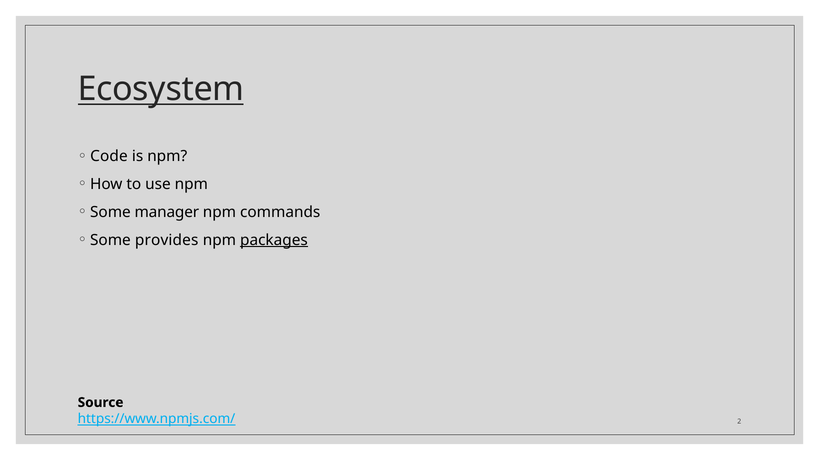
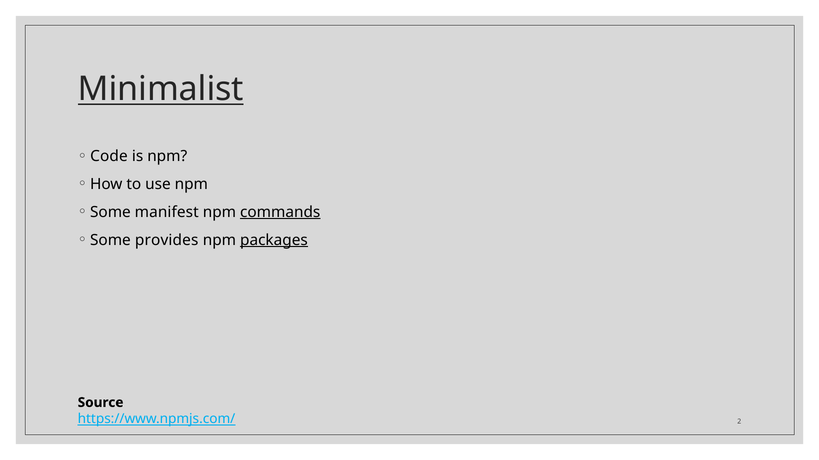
Ecosystem: Ecosystem -> Minimalist
manager: manager -> manifest
commands underline: none -> present
